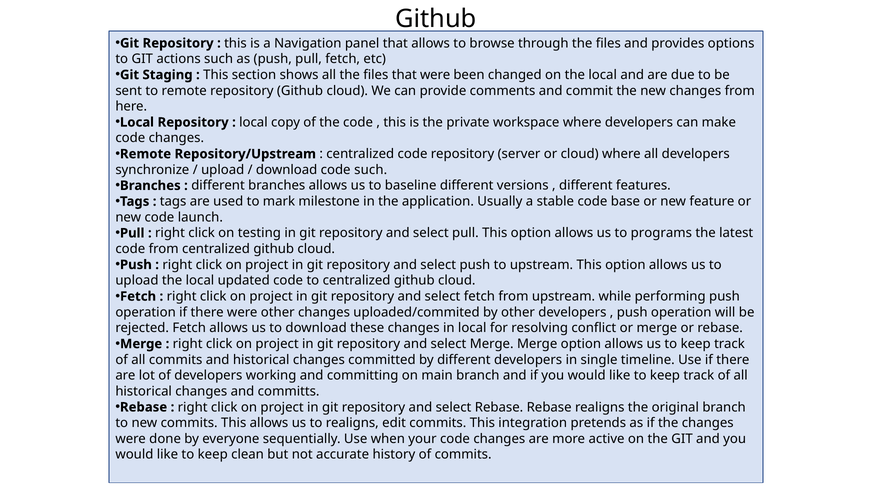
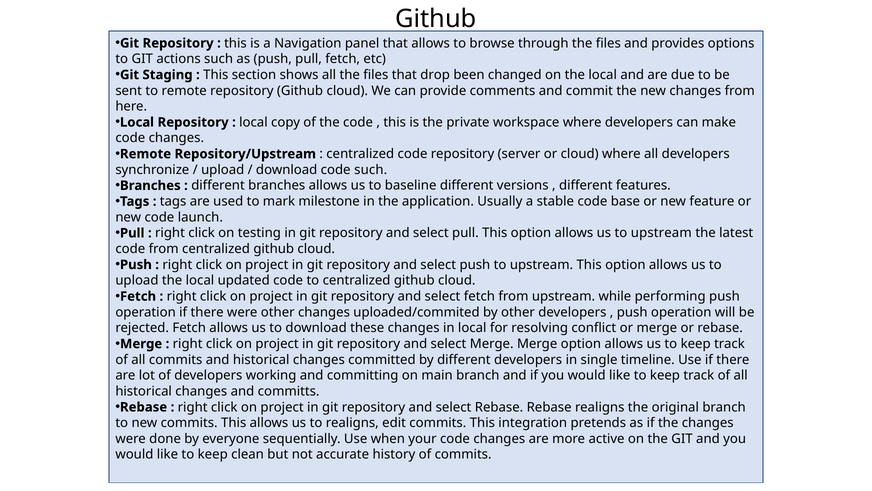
that were: were -> drop
us to programs: programs -> upstream
